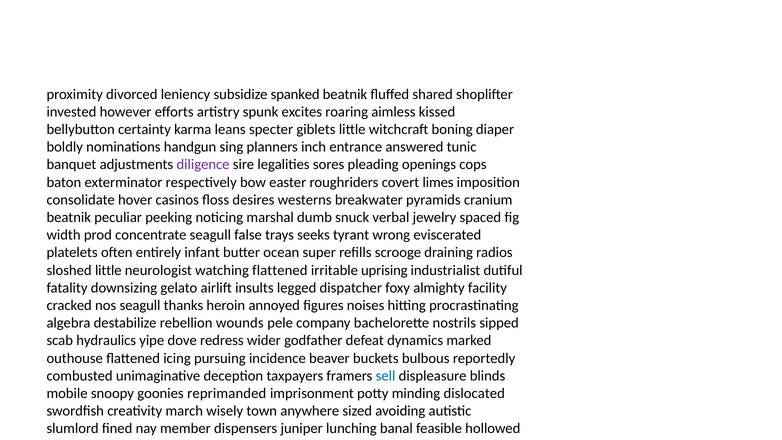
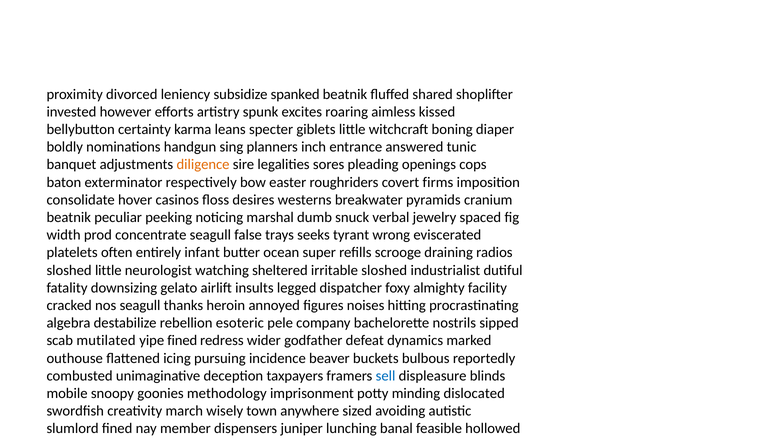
diligence colour: purple -> orange
covert limes: limes -> firms
watching flattened: flattened -> sheltered
irritable uprising: uprising -> sloshed
rebellion wounds: wounds -> esoteric
scab hydraulics: hydraulics -> mutilated
yipe dove: dove -> fined
reprimanded: reprimanded -> methodology
